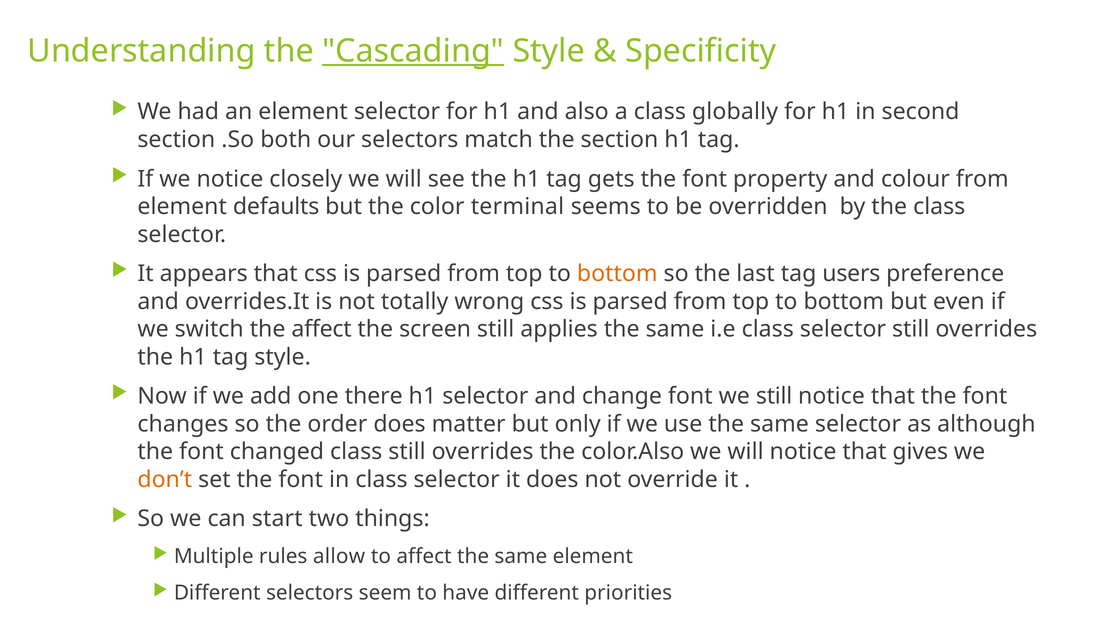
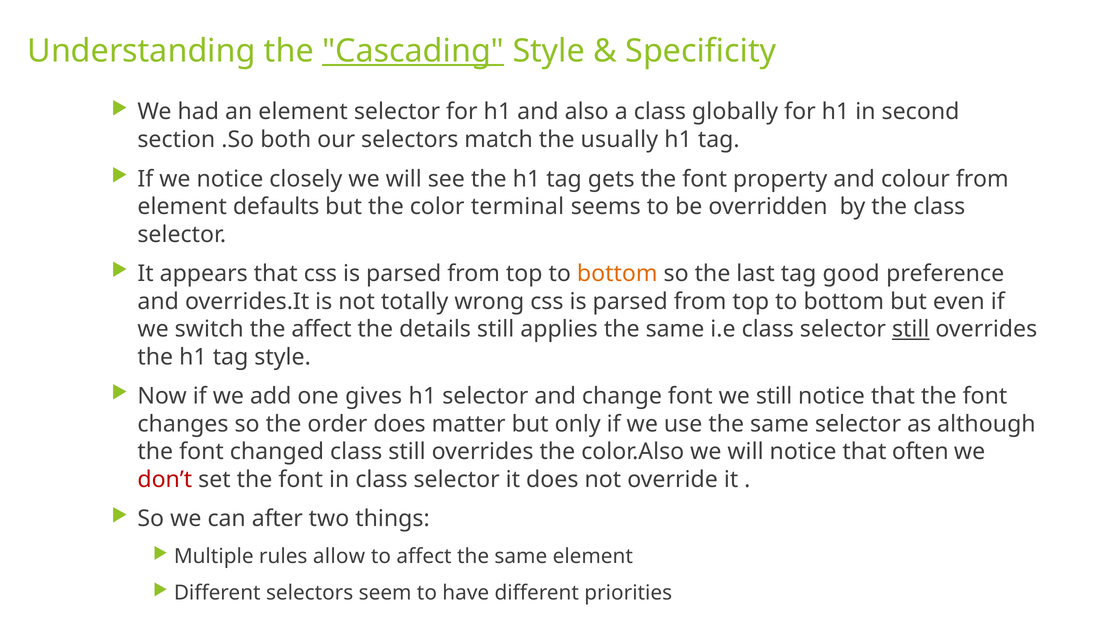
the section: section -> usually
users: users -> good
screen: screen -> details
still at (911, 329) underline: none -> present
there: there -> gives
gives: gives -> often
don’t colour: orange -> red
start: start -> after
